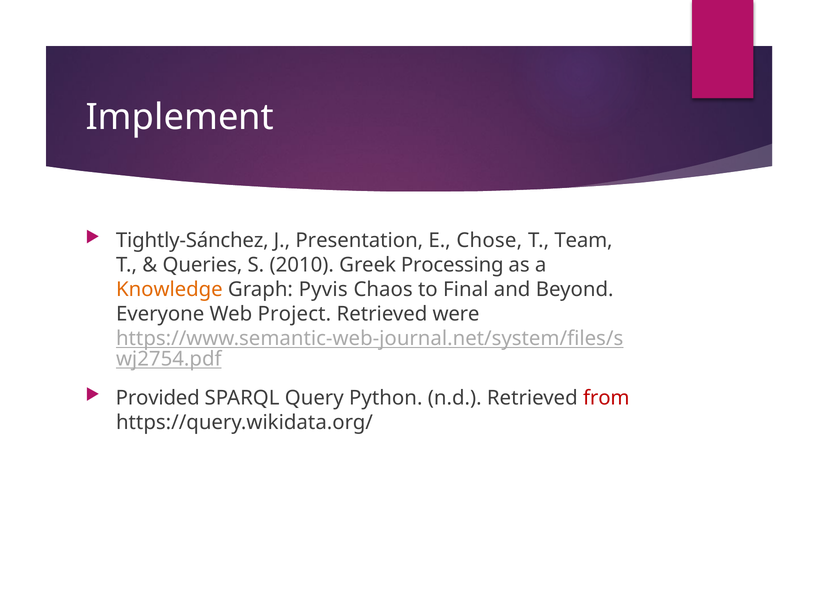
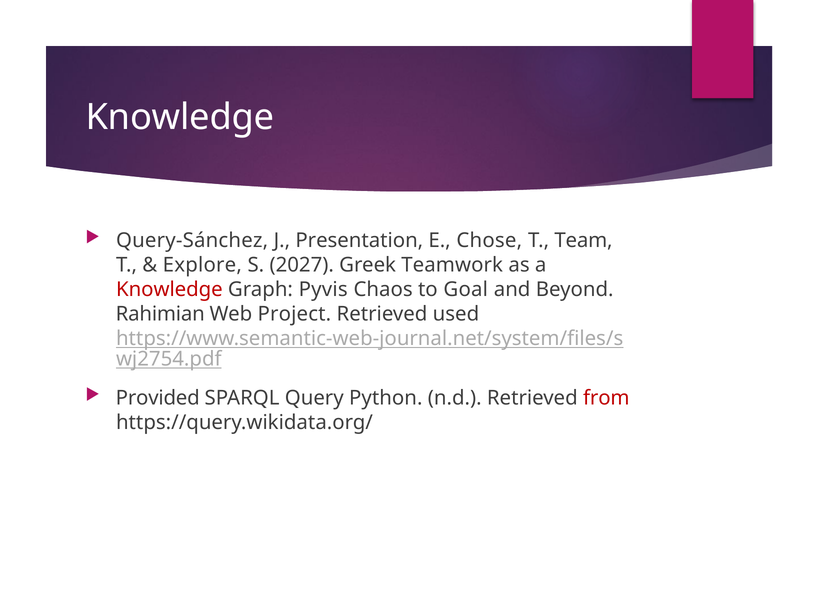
Implement at (180, 117): Implement -> Knowledge
Tightly-Sánchez: Tightly-Sánchez -> Query-Sánchez
Queries: Queries -> Explore
2010: 2010 -> 2027
Processing: Processing -> Teamwork
Knowledge at (169, 289) colour: orange -> red
Final: Final -> Goal
Everyone: Everyone -> Rahimian
were: were -> used
